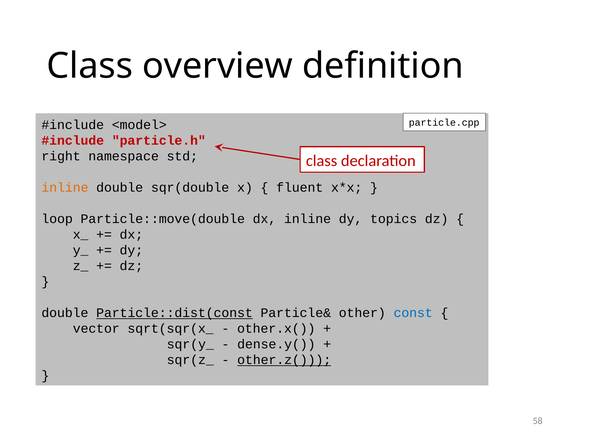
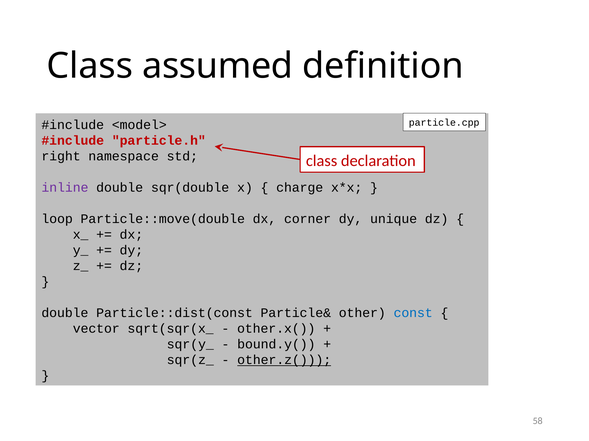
overview: overview -> assumed
inline at (65, 188) colour: orange -> purple
fluent: fluent -> charge
dx inline: inline -> corner
topics: topics -> unique
Particle::dist(const underline: present -> none
dense.y(: dense.y( -> bound.y(
